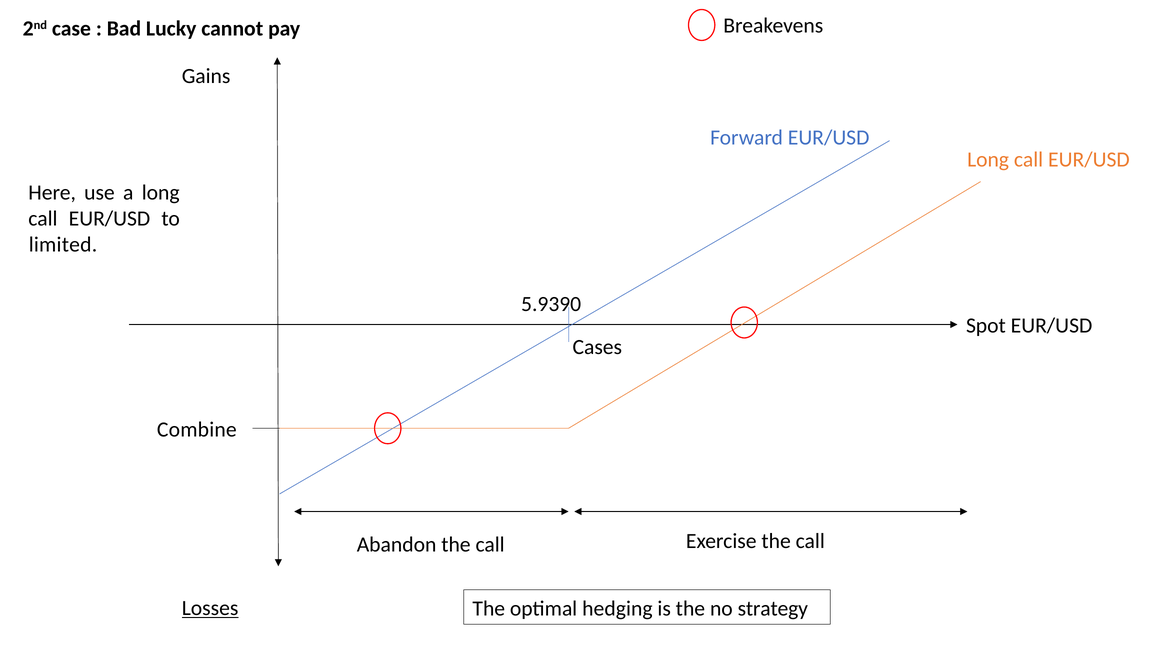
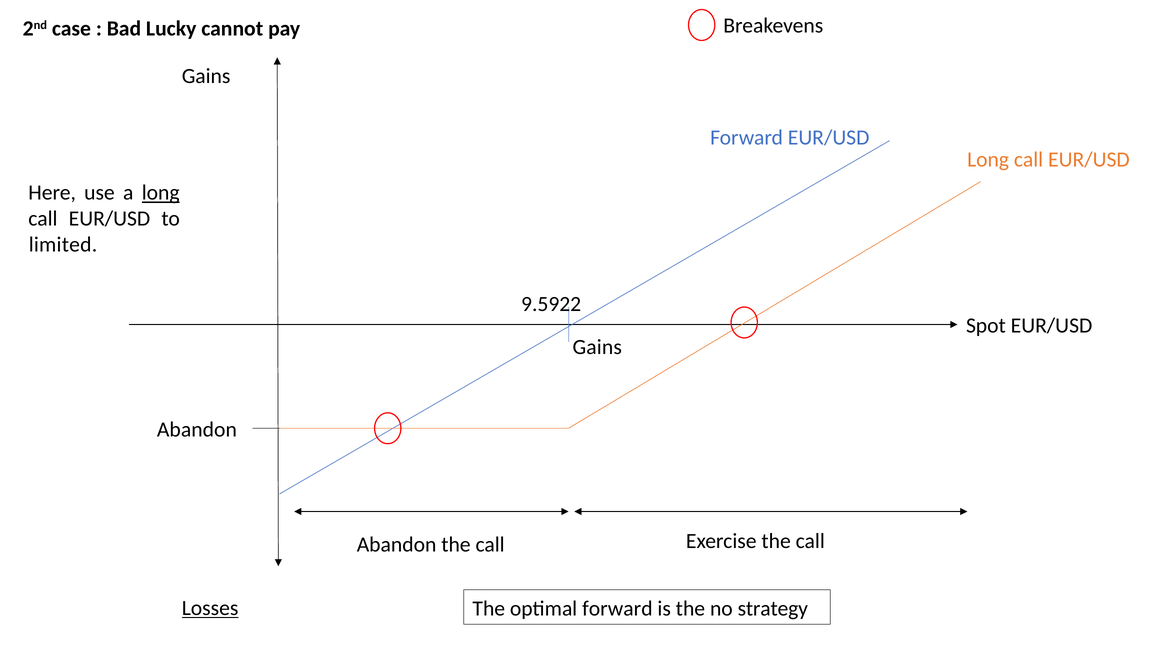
long at (161, 193) underline: none -> present
5.9390: 5.9390 -> 9.5922
Cases at (597, 347): Cases -> Gains
Combine at (197, 430): Combine -> Abandon
optimal hedging: hedging -> forward
